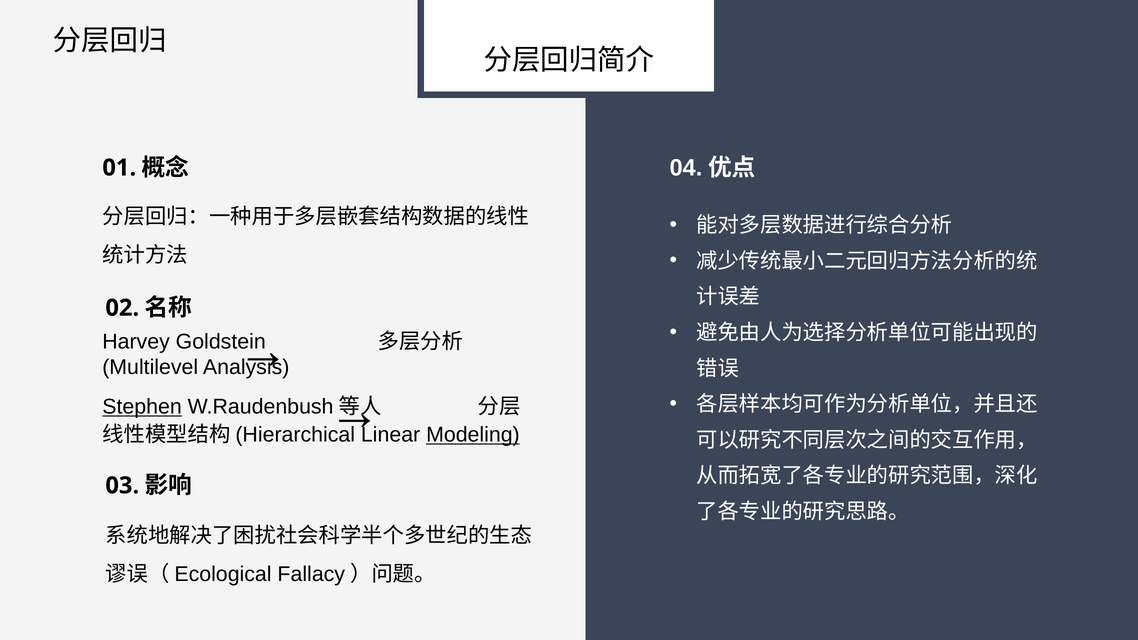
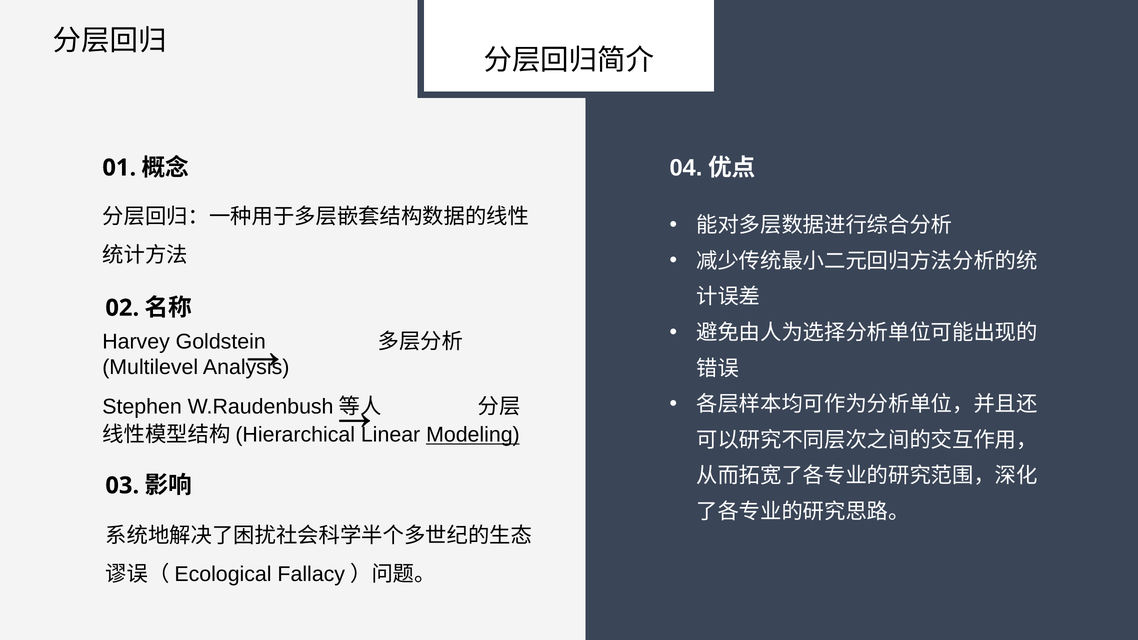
Stephen underline: present -> none
